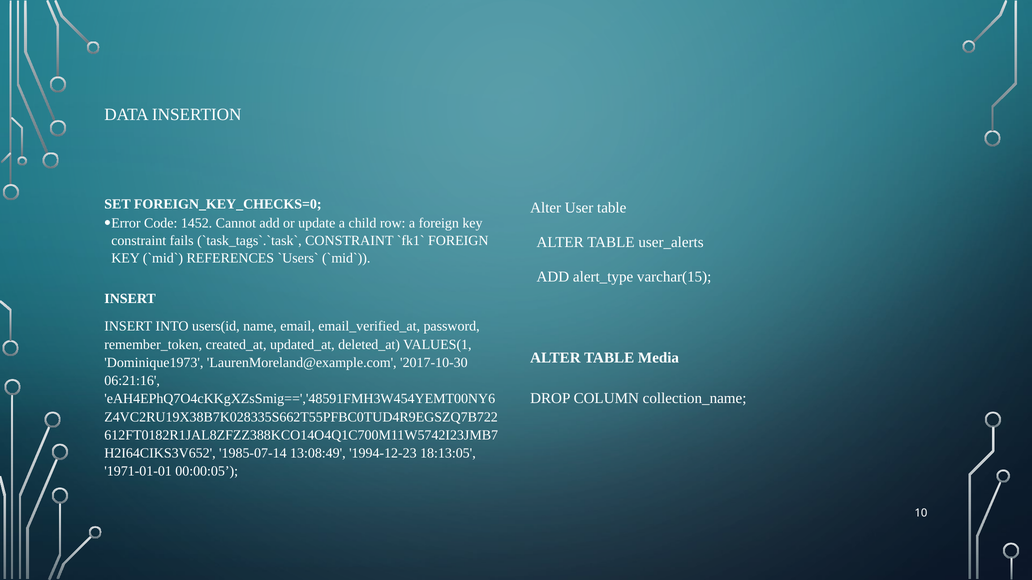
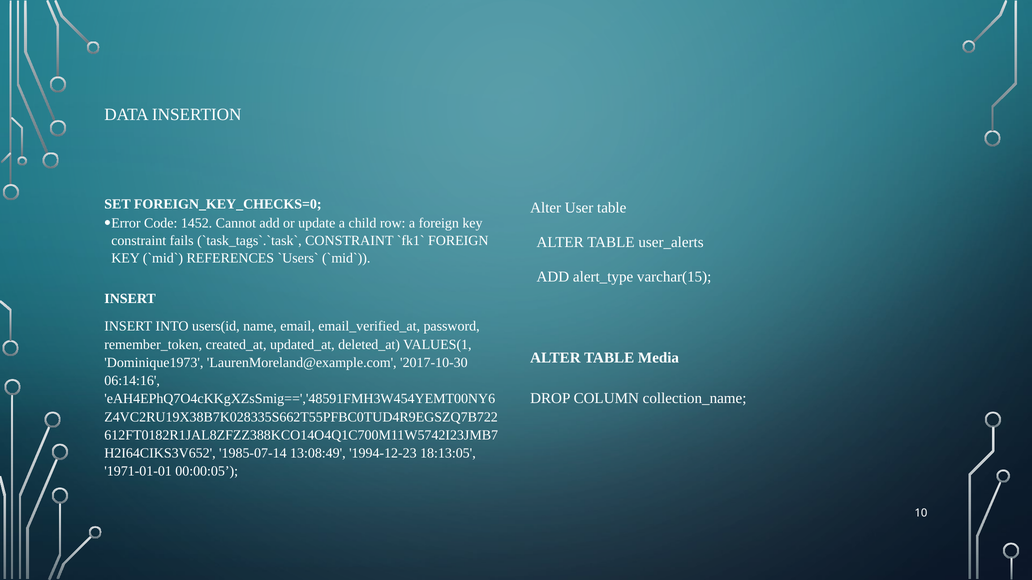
06:21:16: 06:21:16 -> 06:14:16
